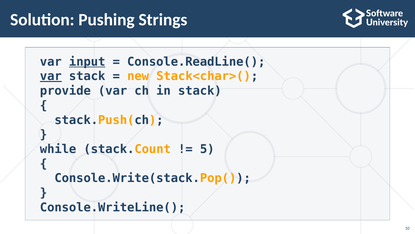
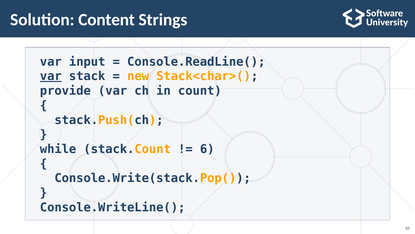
Pushing: Pushing -> Content
input underline: present -> none
in stack: stack -> count
5: 5 -> 6
